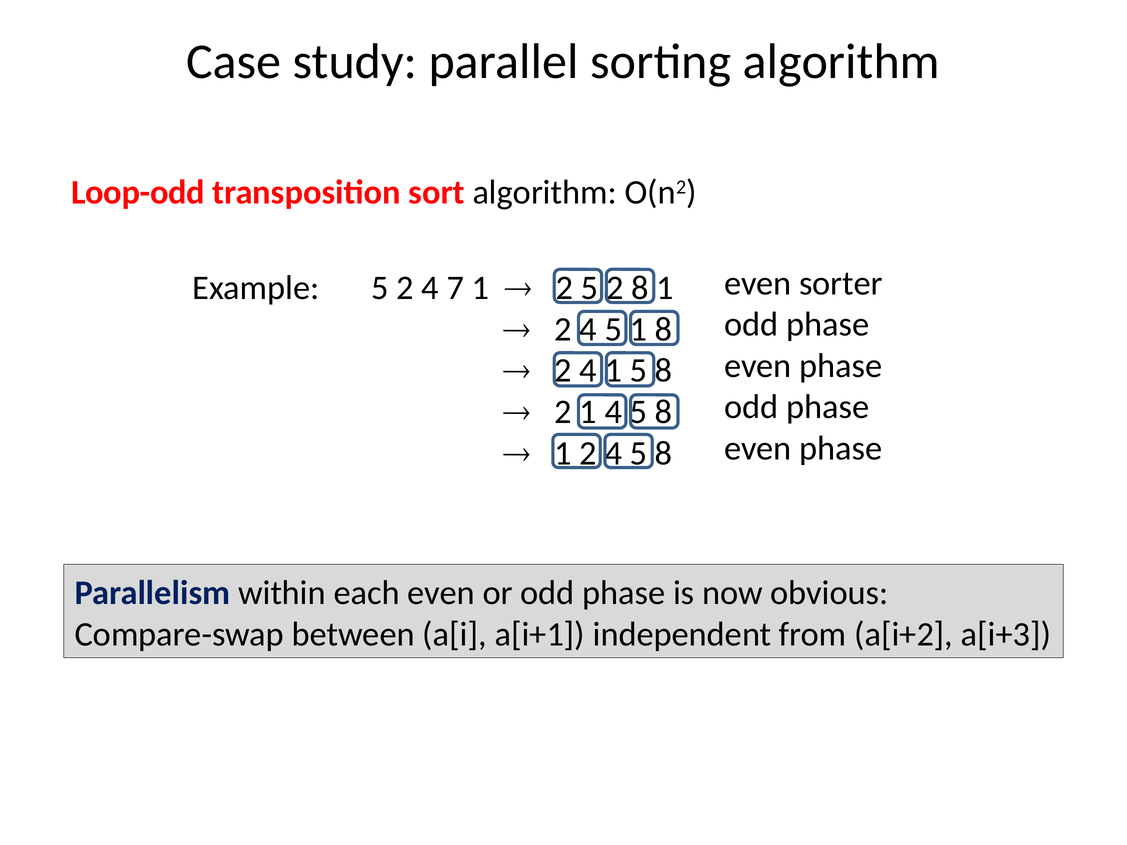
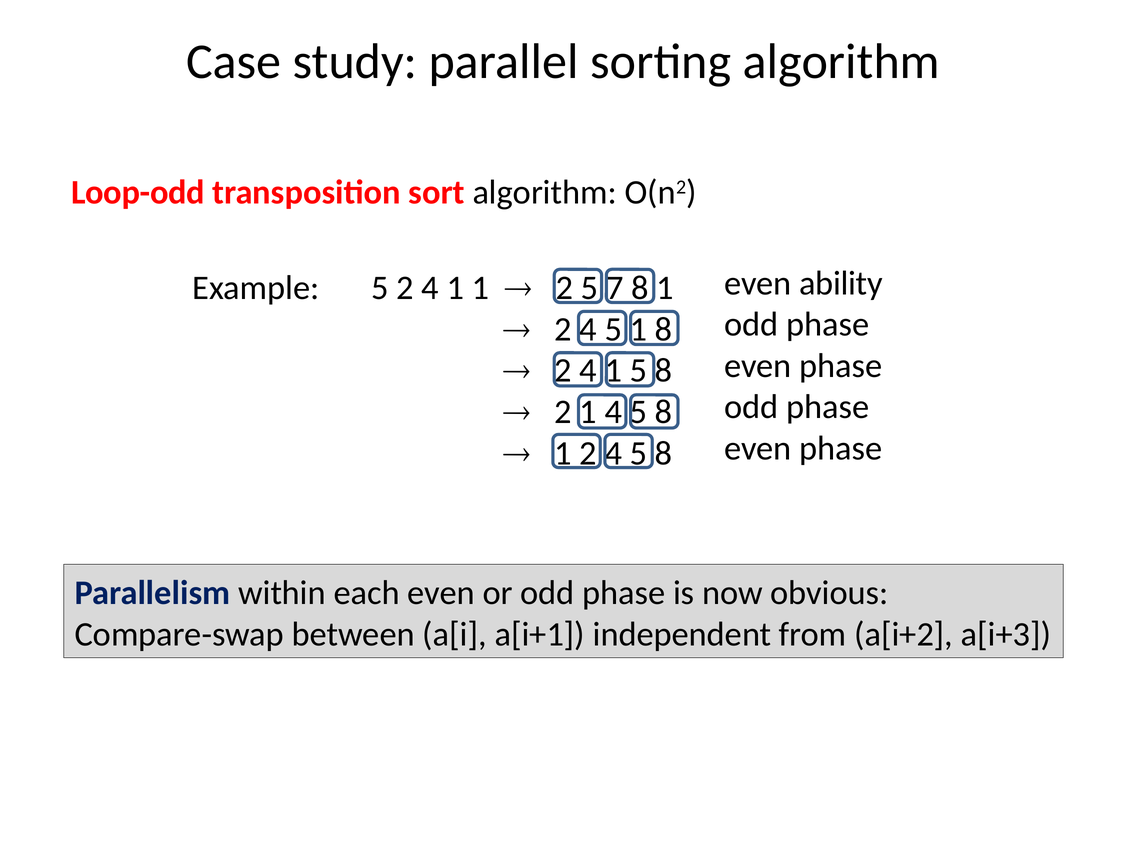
sorter: sorter -> ability
5 2 4 7: 7 -> 1
2 5 2: 2 -> 7
